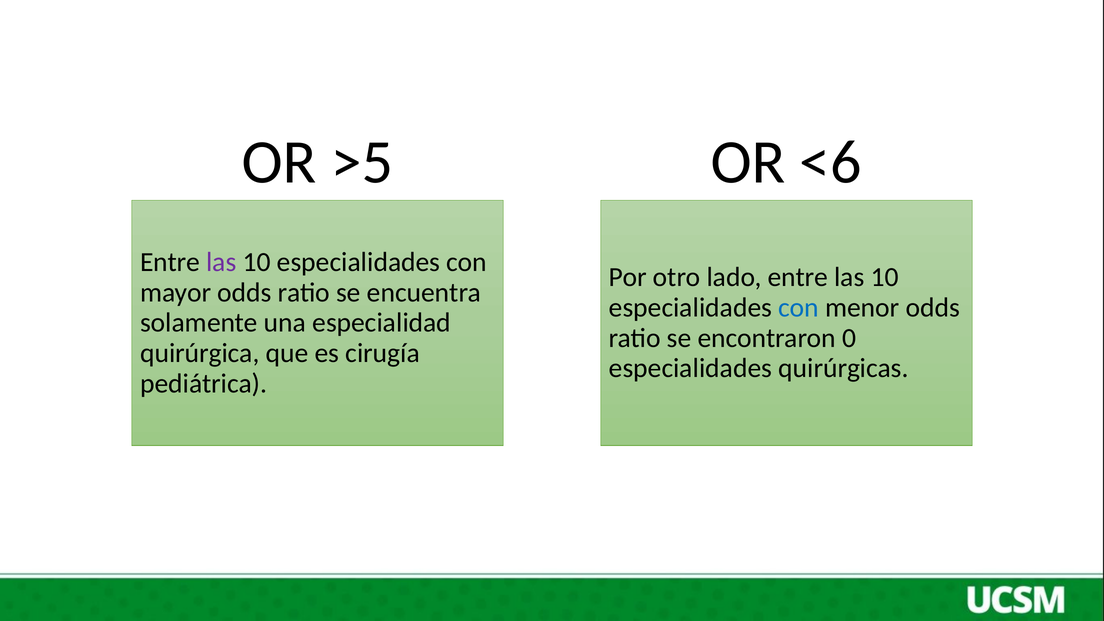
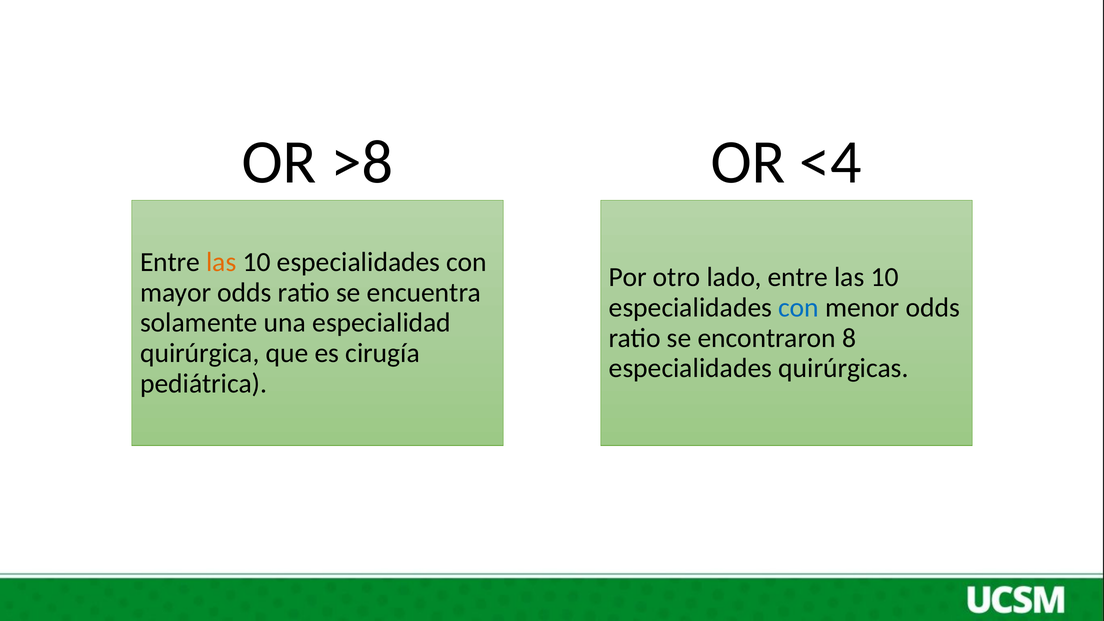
>5: >5 -> >8
<6: <6 -> <4
las at (221, 262) colour: purple -> orange
0: 0 -> 8
